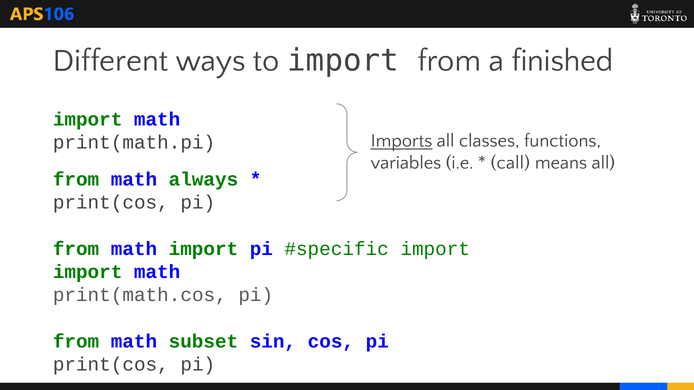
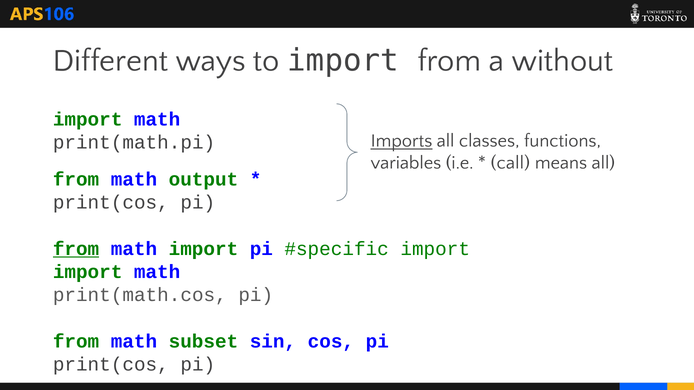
finished: finished -> without
always: always -> output
from at (76, 249) underline: none -> present
